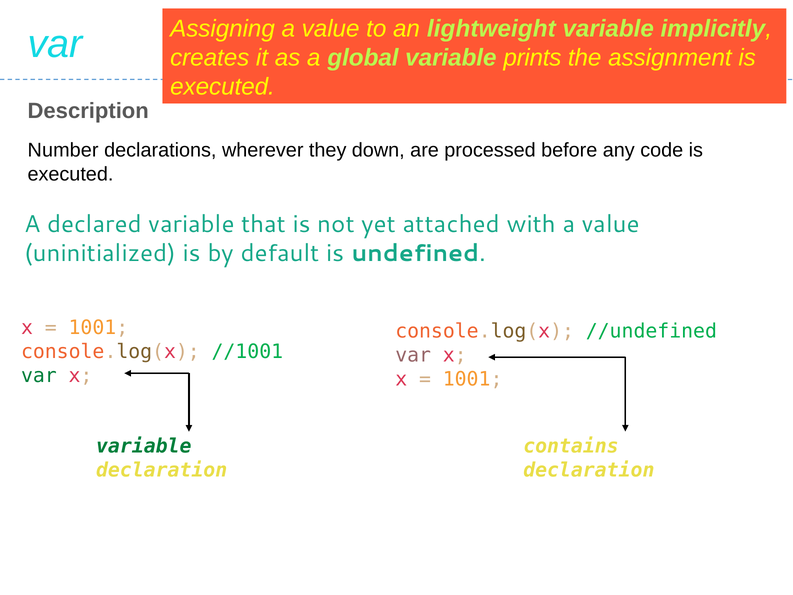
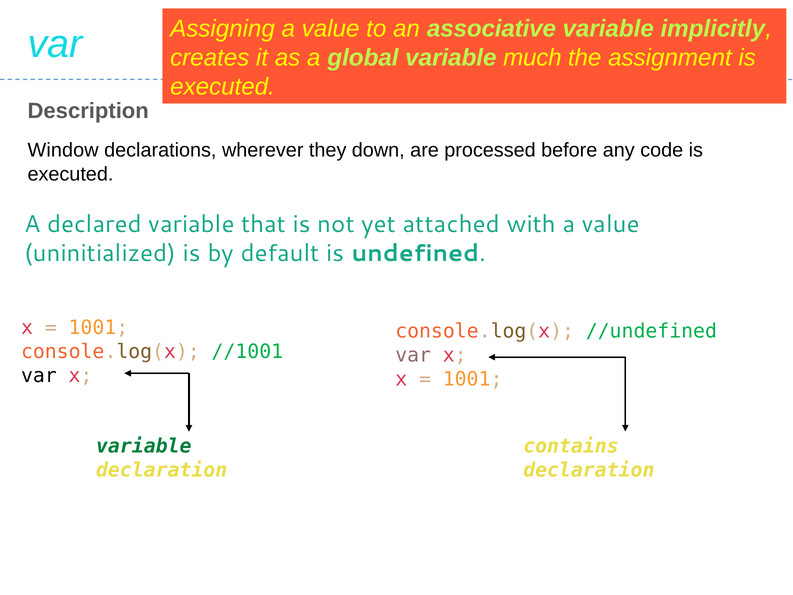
lightweight: lightweight -> associative
prints: prints -> much
Number: Number -> Window
var at (39, 375) colour: green -> black
